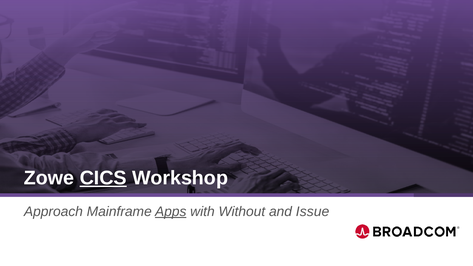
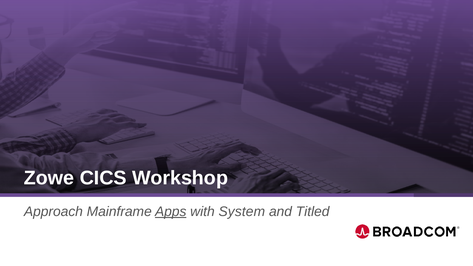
CICS underline: present -> none
Without: Without -> System
Issue: Issue -> Titled
